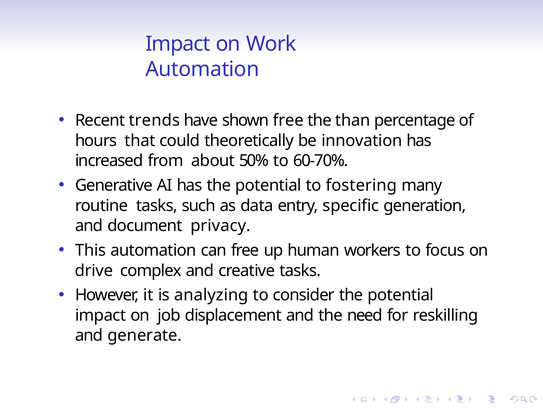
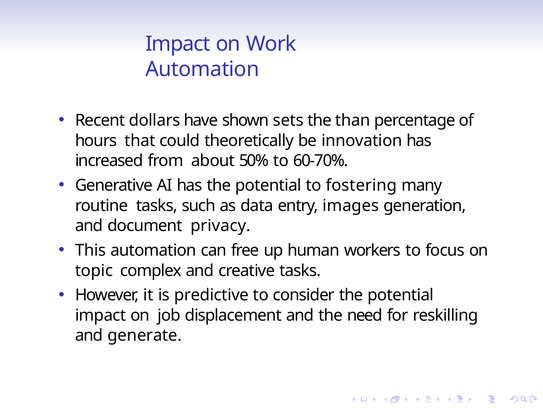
trends: trends -> dollars
shown free: free -> sets
specific: specific -> images
drive: drive -> topic
analyzing: analyzing -> predictive
